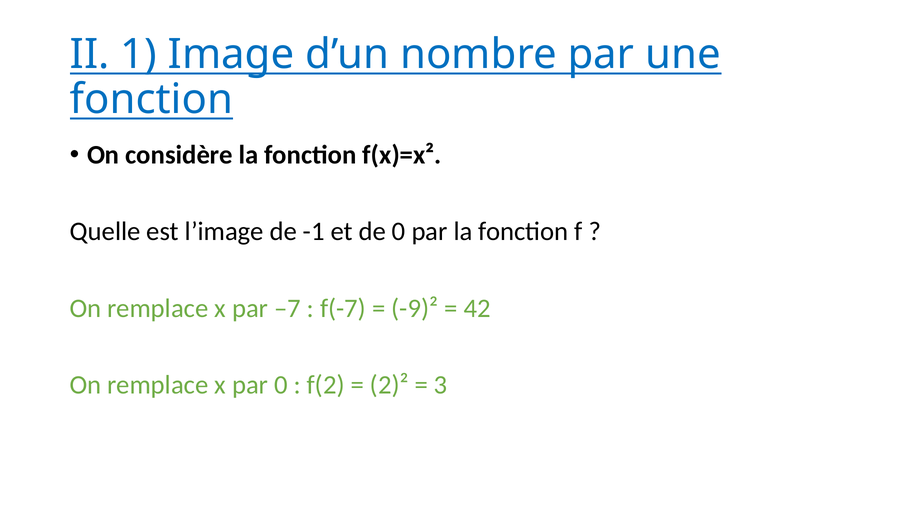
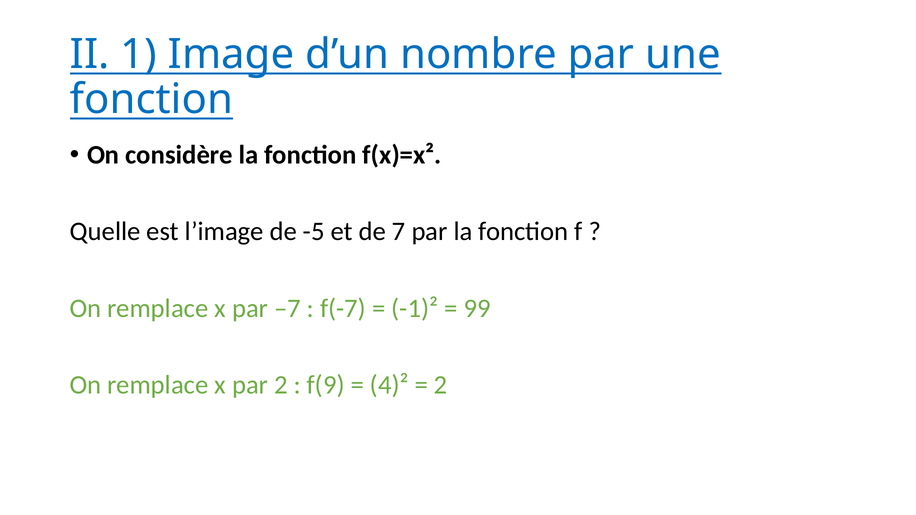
-1: -1 -> -5
de 0: 0 -> 7
-9)²: -9)² -> -1)²
42: 42 -> 99
par 0: 0 -> 2
f(2: f(2 -> f(9
2)²: 2)² -> 4)²
3 at (441, 385): 3 -> 2
